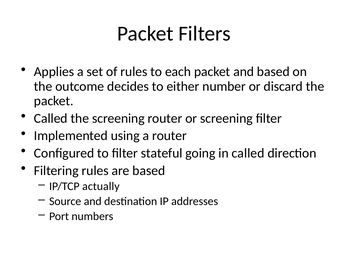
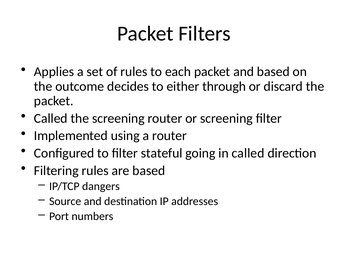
number: number -> through
actually: actually -> dangers
